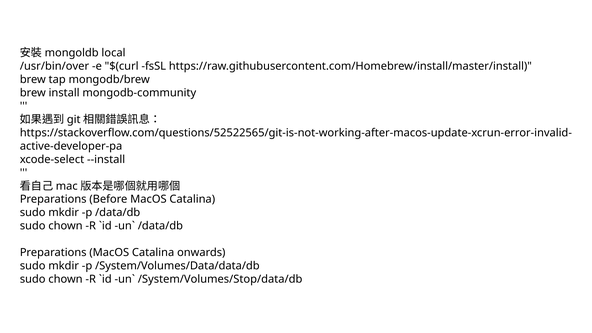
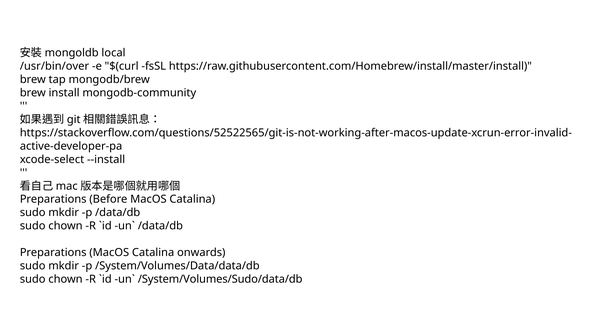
/System/Volumes/Stop/data/db: /System/Volumes/Stop/data/db -> /System/Volumes/Sudo/data/db
